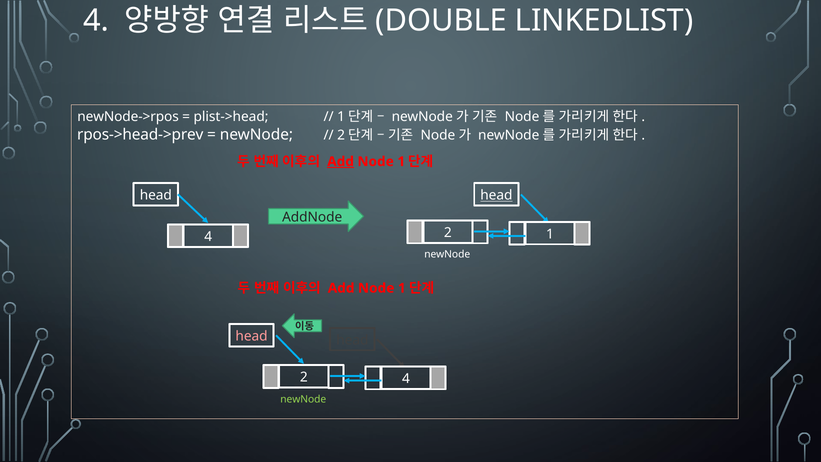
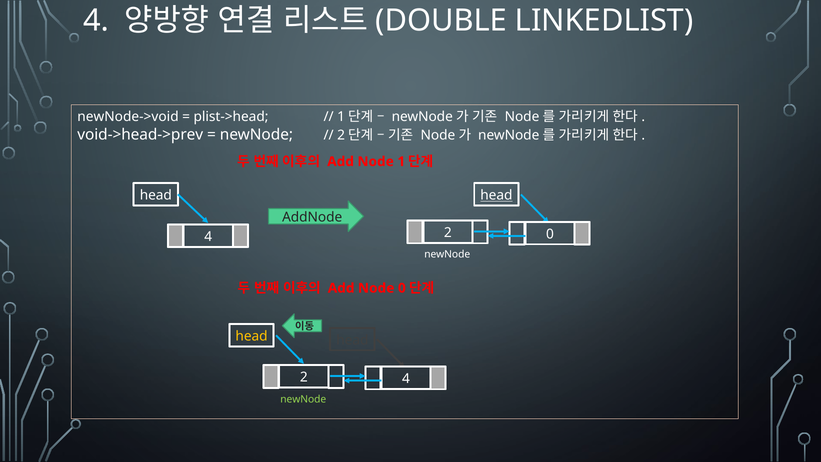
newNode->rpos: newNode->rpos -> newNode->void
rpos->head->prev: rpos->head->prev -> void->head->prev
Add at (341, 161) underline: present -> none
4 1: 1 -> 0
1 at (402, 288): 1 -> 0
head at (252, 336) colour: pink -> yellow
